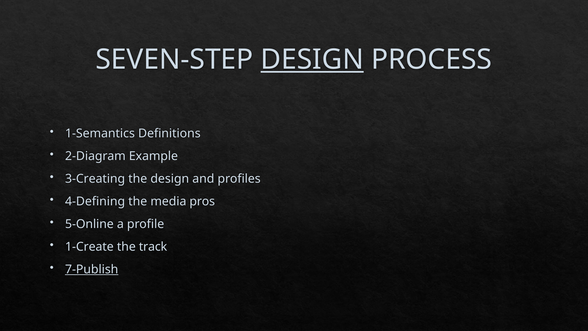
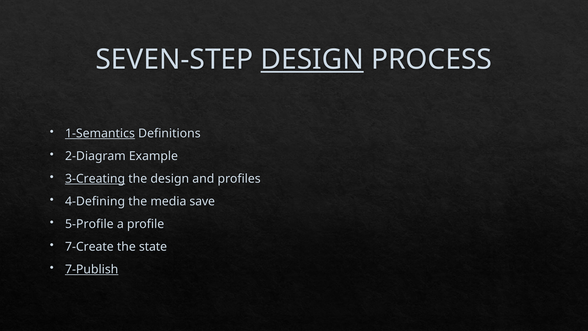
1-Semantics underline: none -> present
3-Creating underline: none -> present
pros: pros -> save
5-Online: 5-Online -> 5-Profile
1-Create: 1-Create -> 7-Create
track: track -> state
